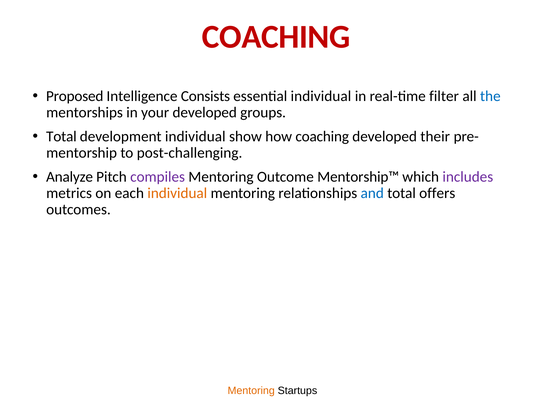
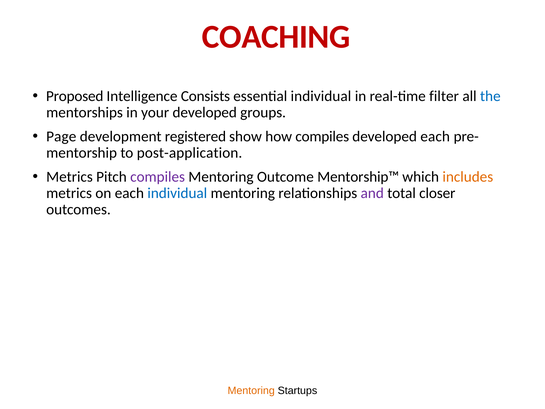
Total at (61, 136): Total -> Page
development individual: individual -> registered
how coaching: coaching -> compiles
developed their: their -> each
post-challenging: post-challenging -> post-application
Analyze at (70, 177): Analyze -> Metrics
includes colour: purple -> orange
individual at (177, 193) colour: orange -> blue
and colour: blue -> purple
offers: offers -> closer
